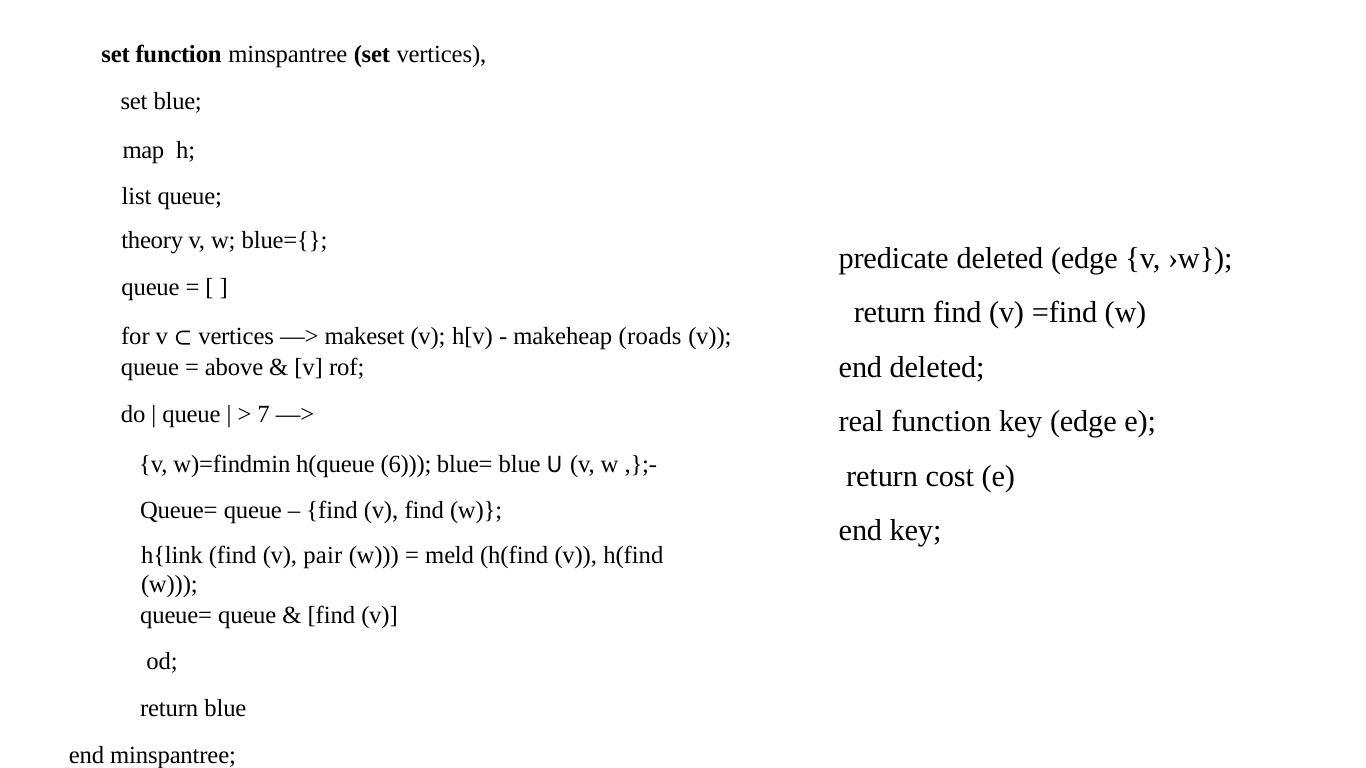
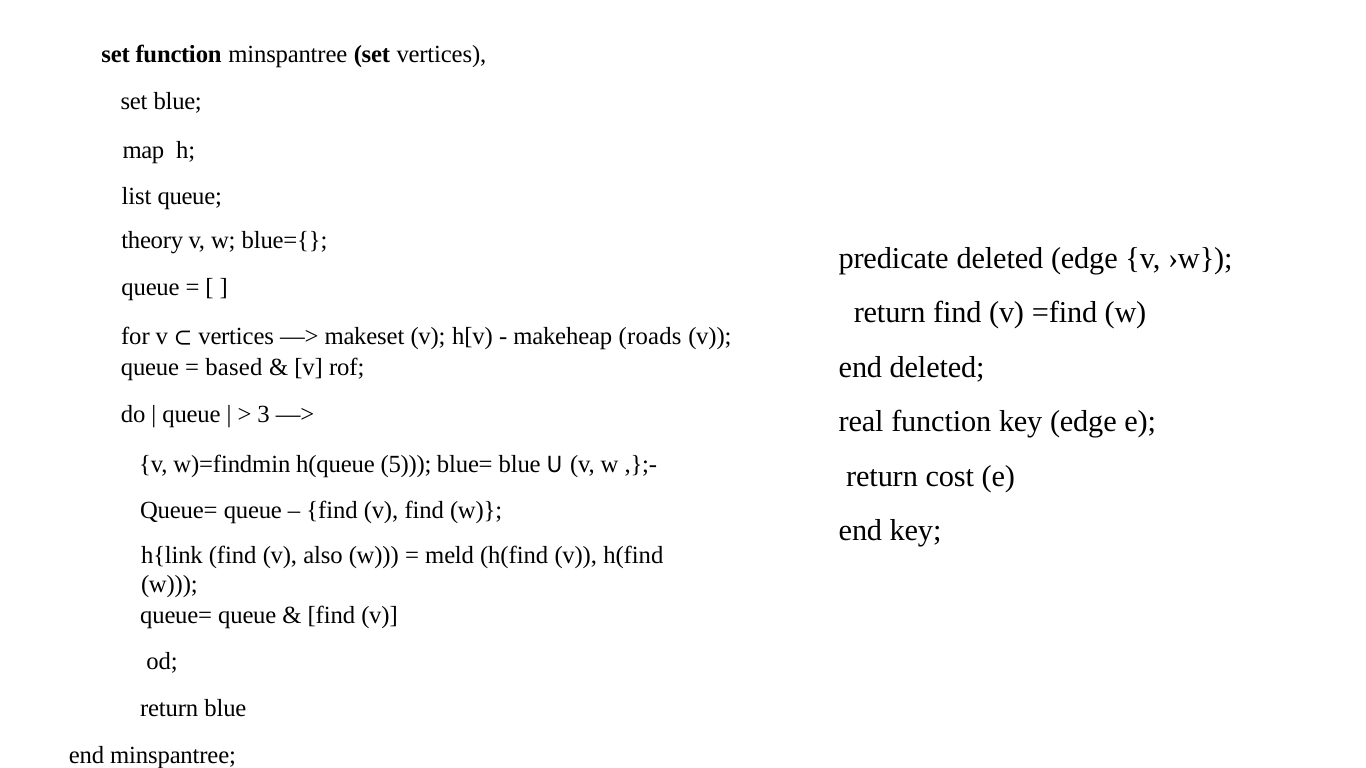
above: above -> based
7: 7 -> 3
6: 6 -> 5
pair: pair -> also
